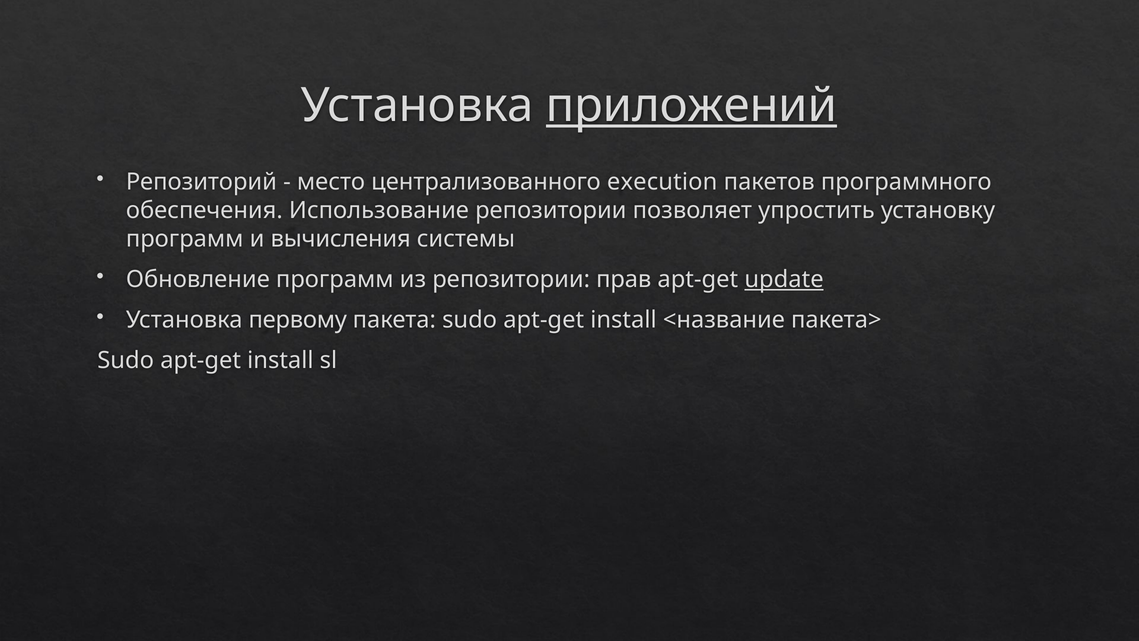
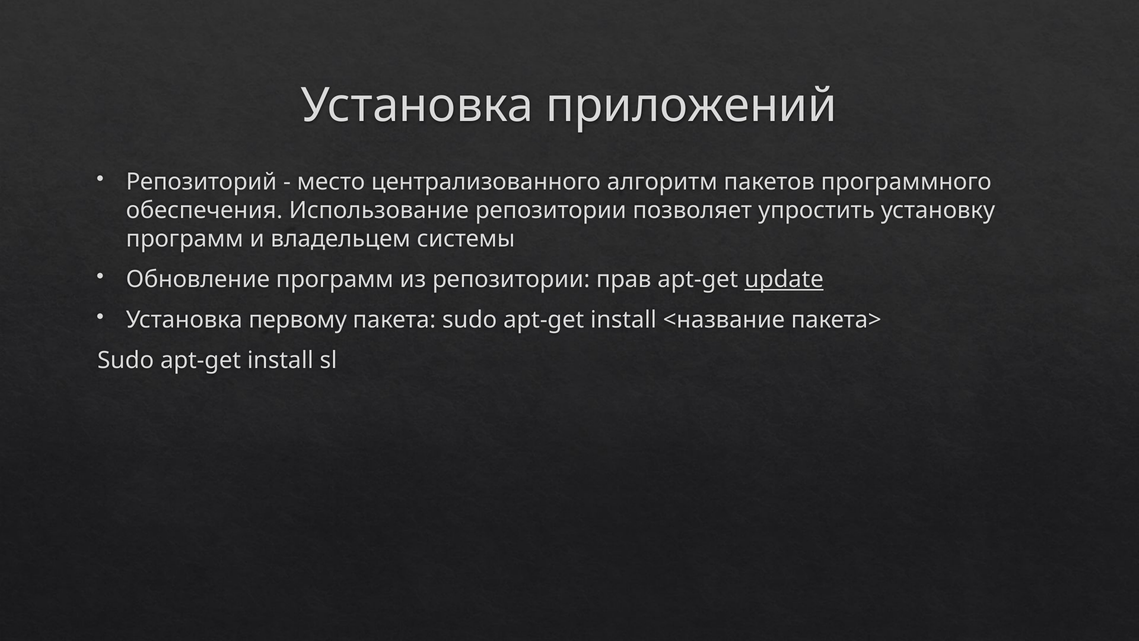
приложений underline: present -> none
execution: execution -> алгоритм
вычисления: вычисления -> владельцем
